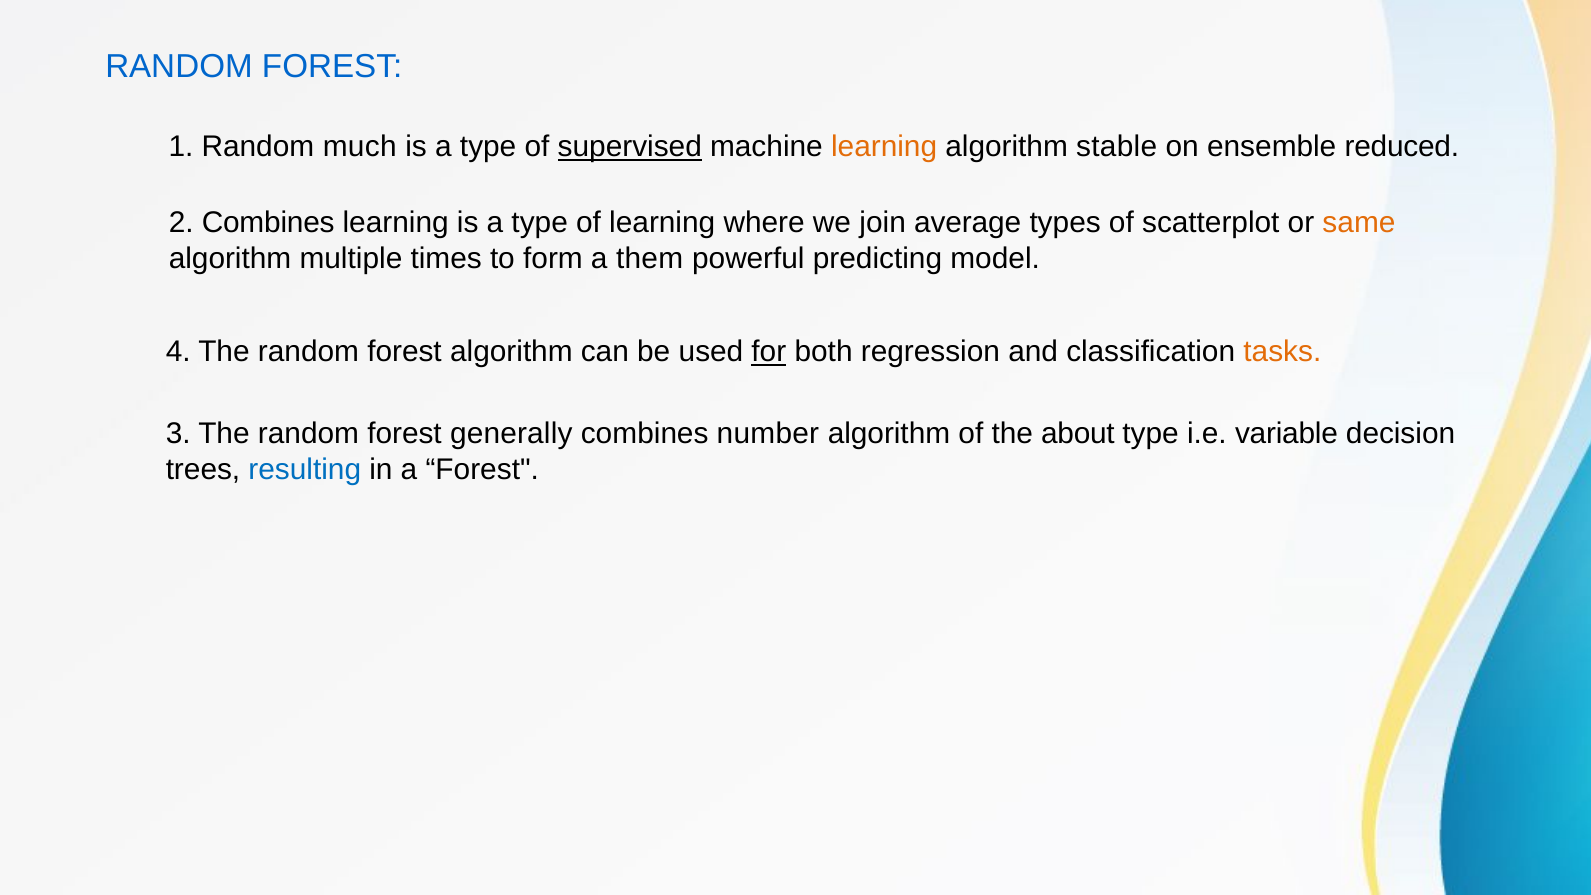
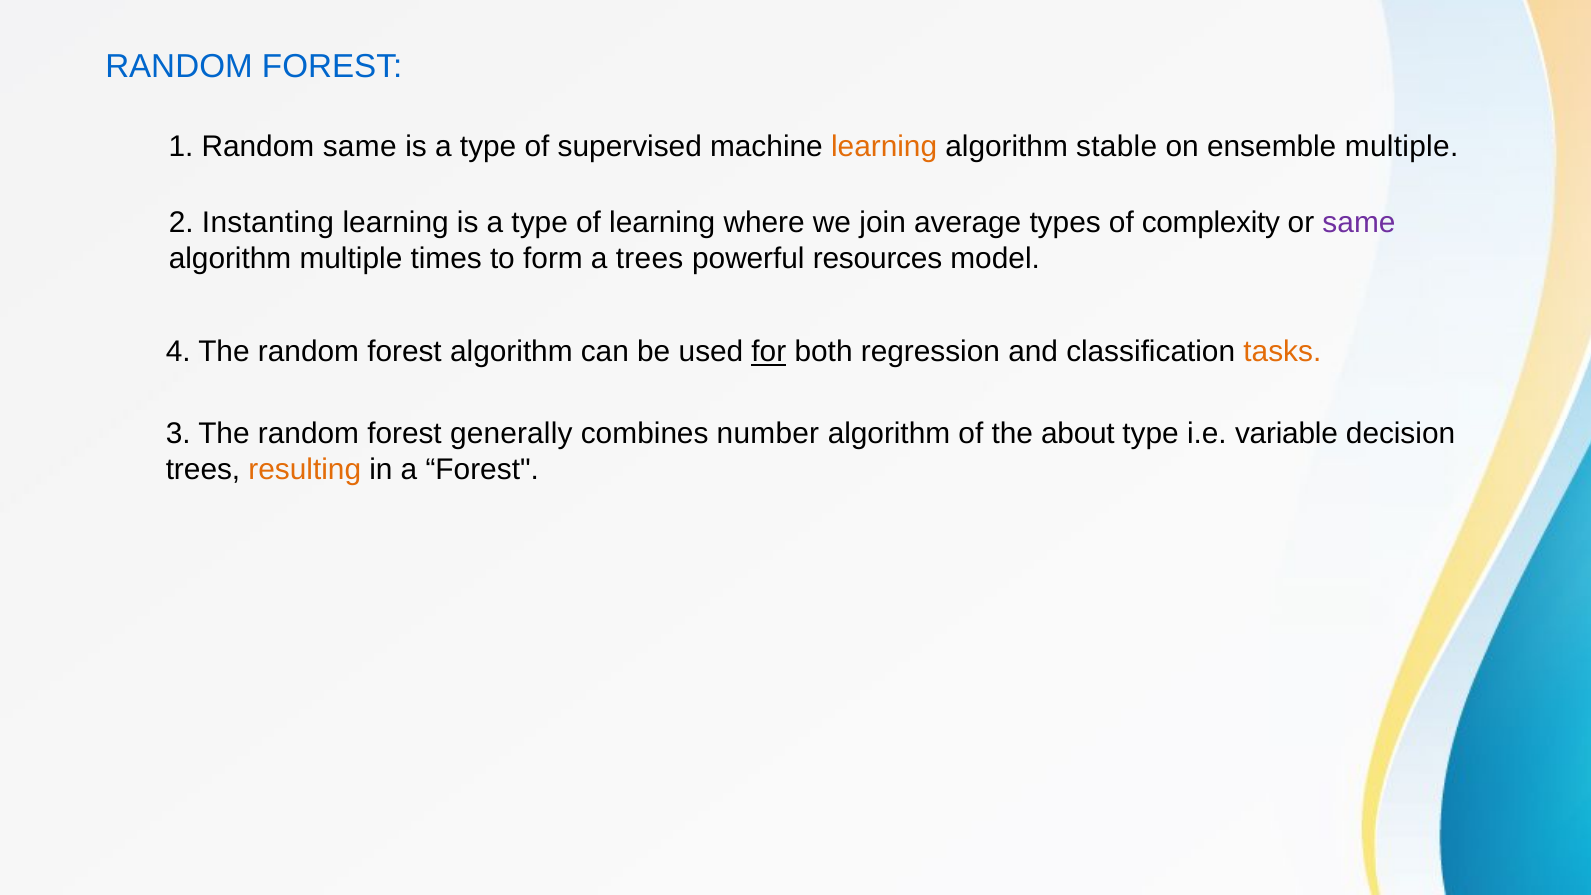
Random much: much -> same
supervised underline: present -> none
ensemble reduced: reduced -> multiple
2 Combines: Combines -> Instanting
scatterplot: scatterplot -> complexity
same at (1359, 223) colour: orange -> purple
a them: them -> trees
predicting: predicting -> resources
resulting colour: blue -> orange
